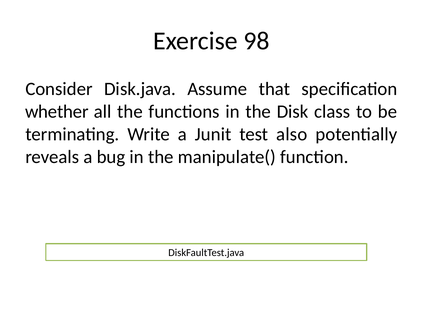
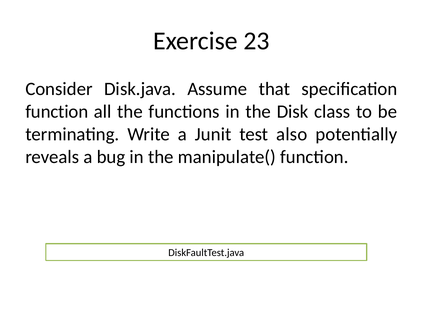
98: 98 -> 23
whether at (57, 111): whether -> function
